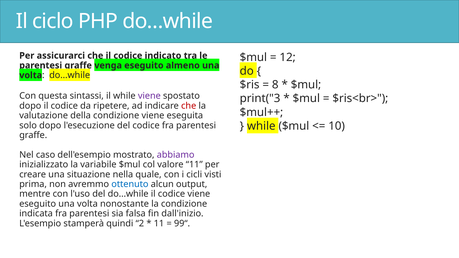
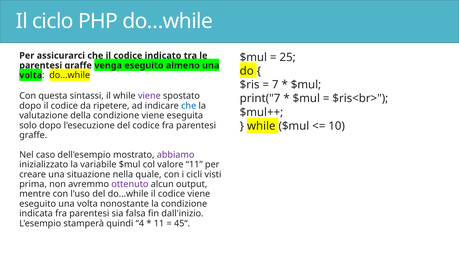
12: 12 -> 25
8: 8 -> 7
print("3: print("3 -> print("7
che at (189, 106) colour: red -> blue
ottenuto colour: blue -> purple
2: 2 -> 4
99“: 99“ -> 45“
